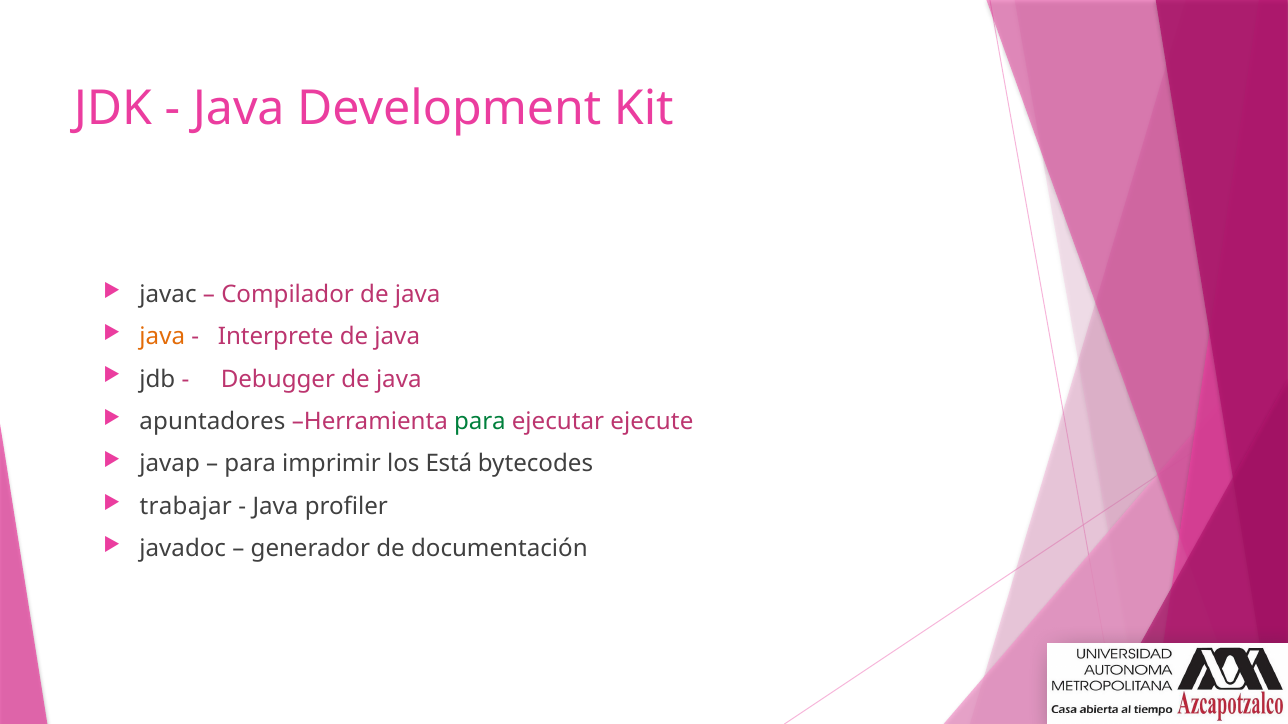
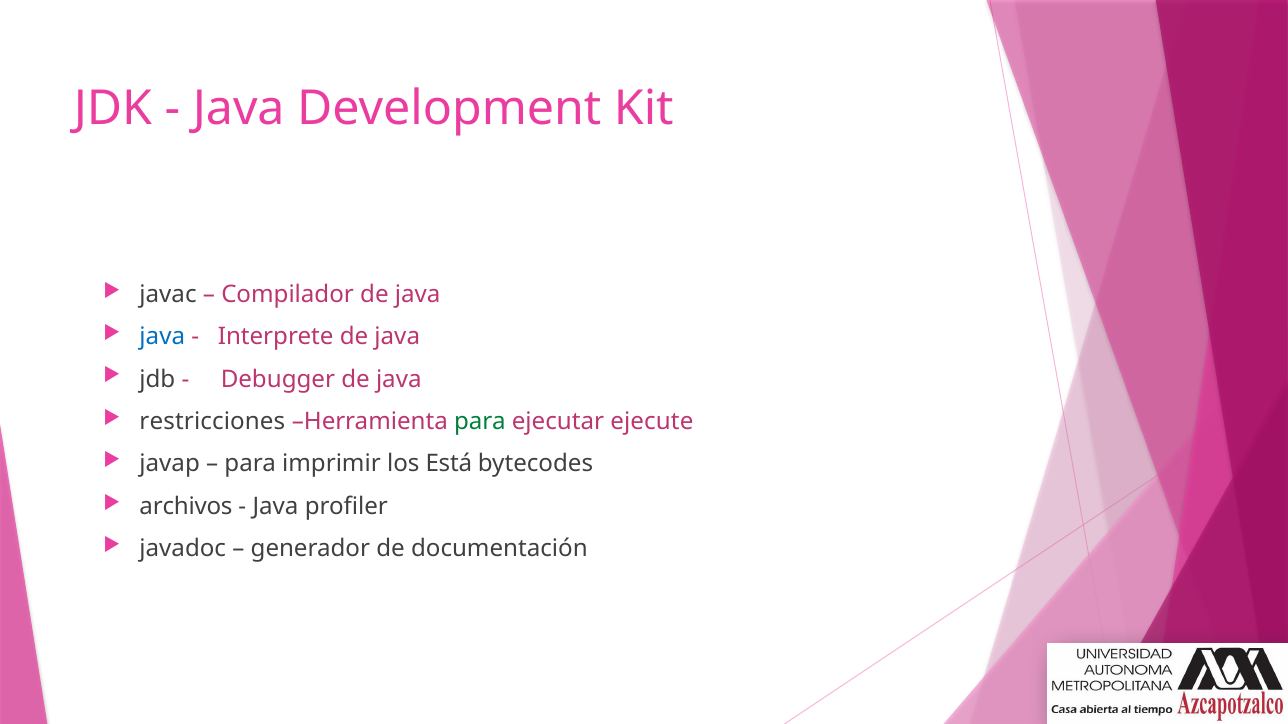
java at (162, 337) colour: orange -> blue
apuntadores: apuntadores -> restricciones
trabajar: trabajar -> archivos
